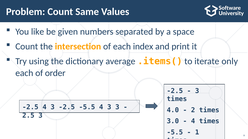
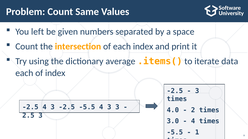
like: like -> left
only: only -> data
of order: order -> index
